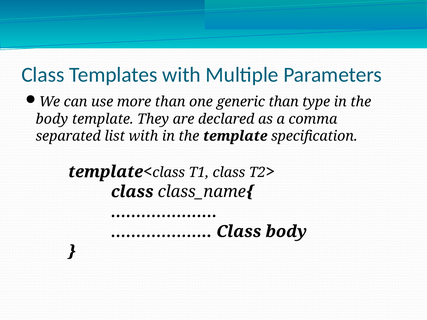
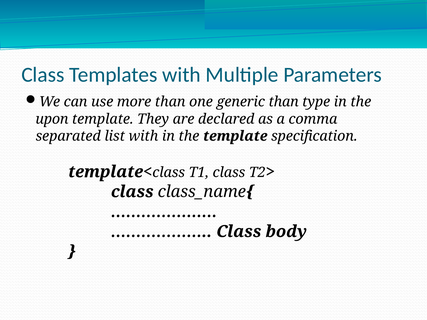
body at (52, 119): body -> upon
